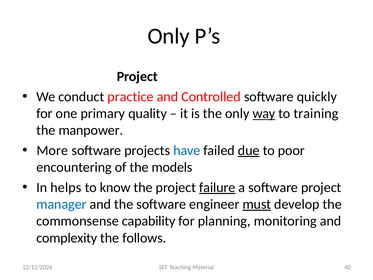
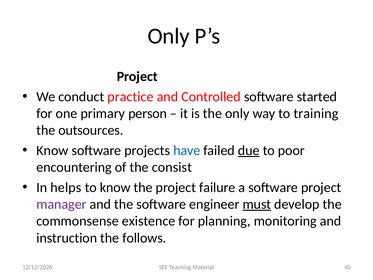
quickly: quickly -> started
quality: quality -> person
way underline: present -> none
manpower: manpower -> outsources
More at (52, 150): More -> Know
models: models -> consist
failure underline: present -> none
manager colour: blue -> purple
capability: capability -> existence
complexity: complexity -> instruction
